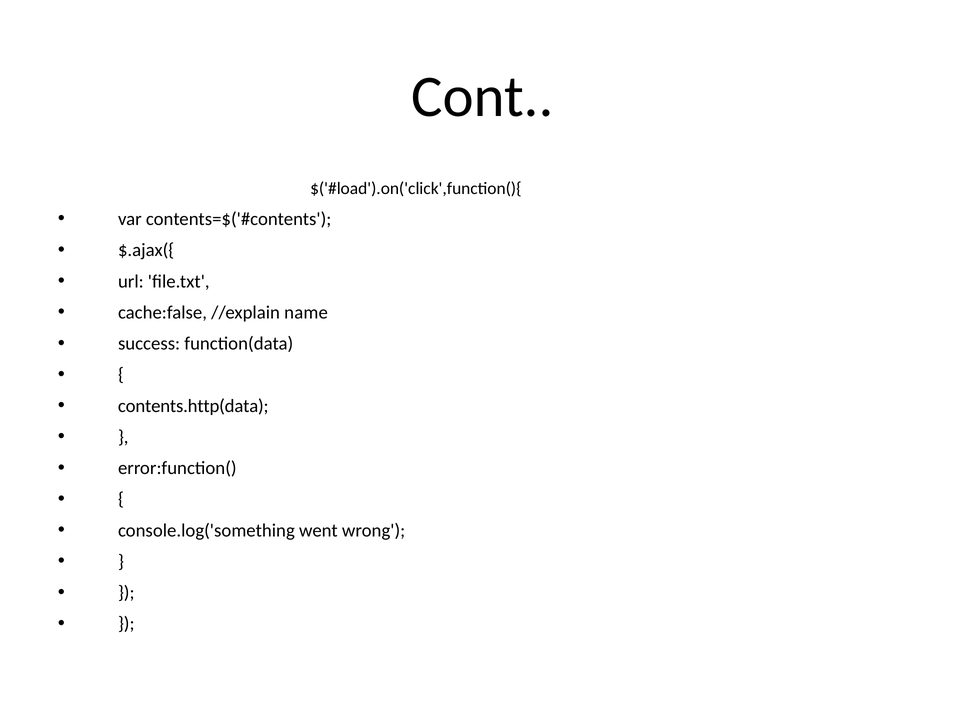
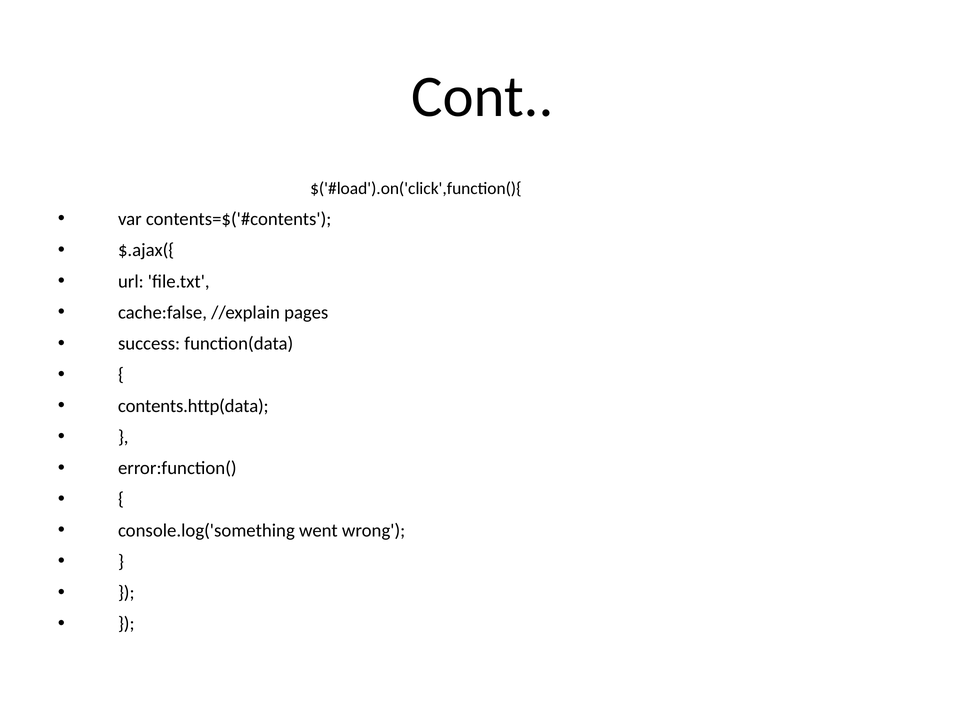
name: name -> pages
